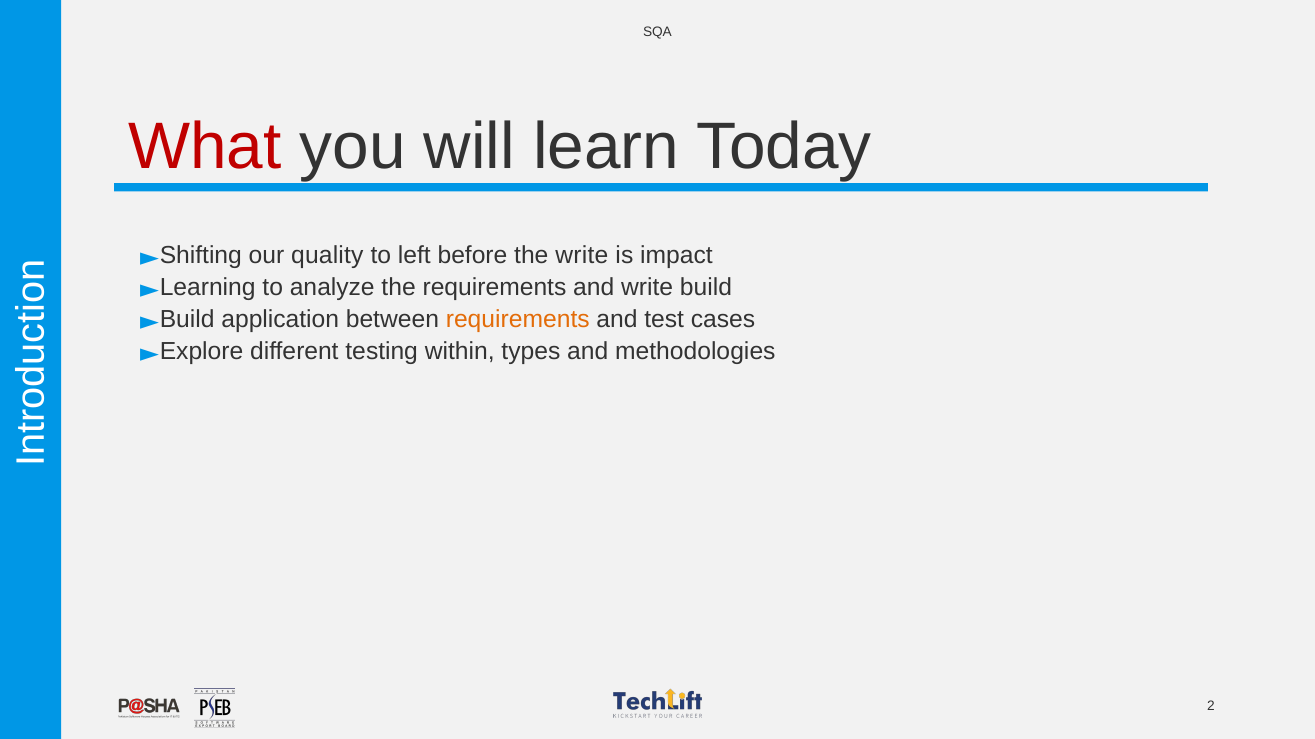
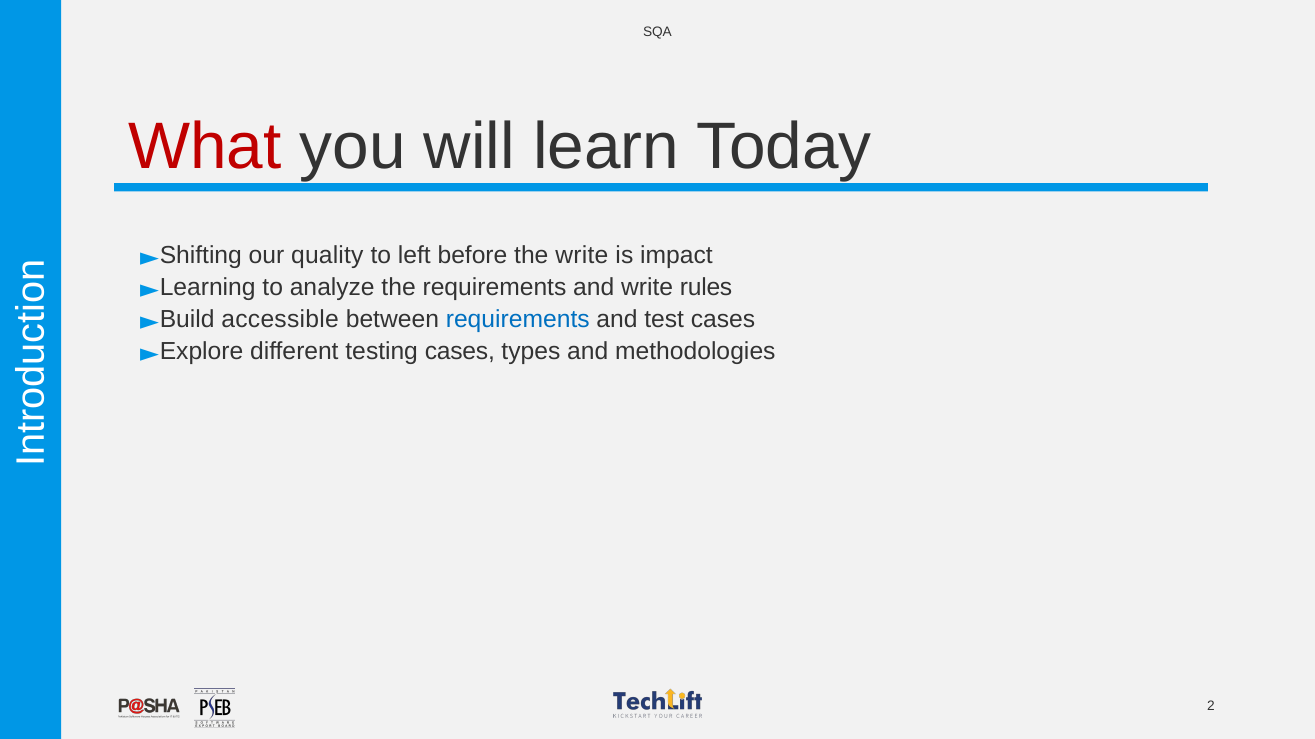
build: build -> rules
application: application -> accessible
requirements at (518, 320) colour: orange -> blue
testing within: within -> cases
